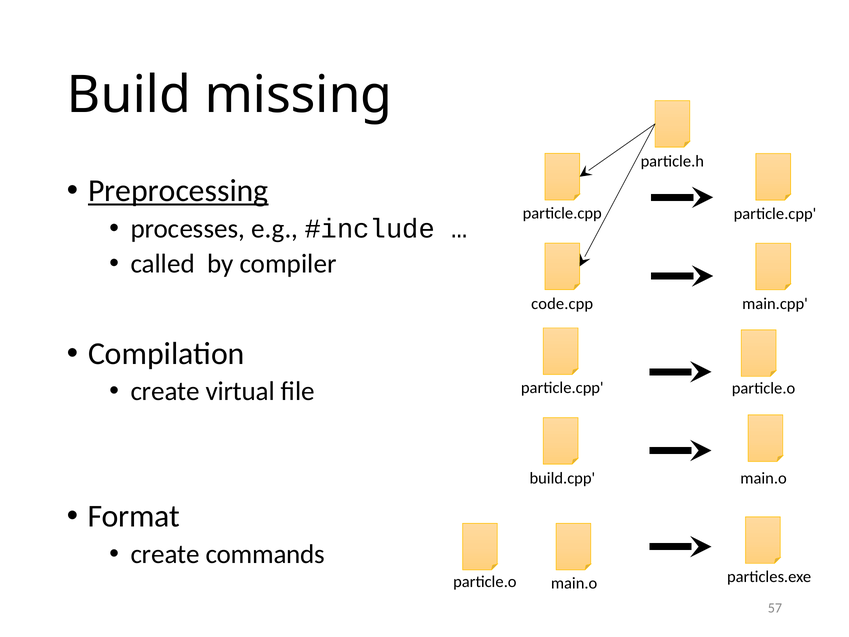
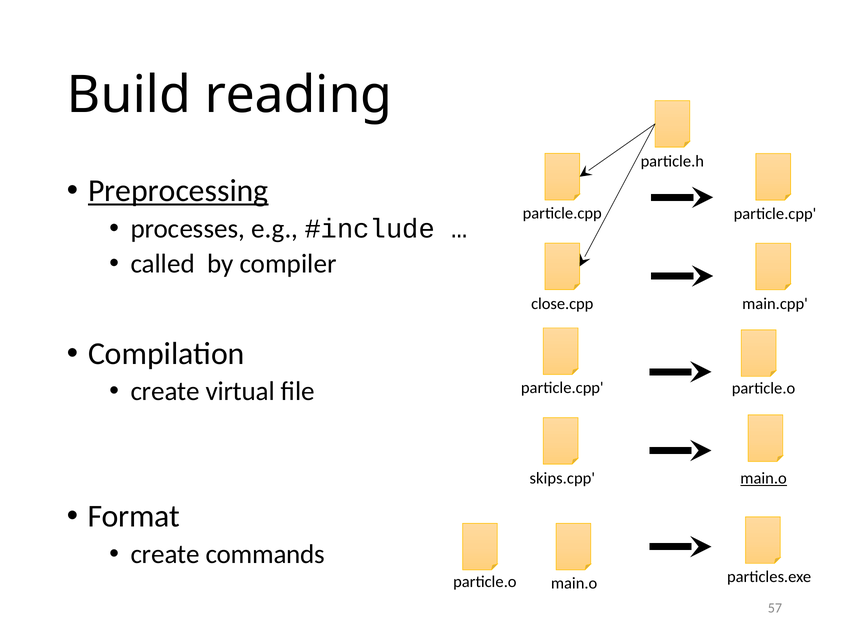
missing: missing -> reading
code.cpp: code.cpp -> close.cpp
build.cpp: build.cpp -> skips.cpp
main.o at (764, 478) underline: none -> present
